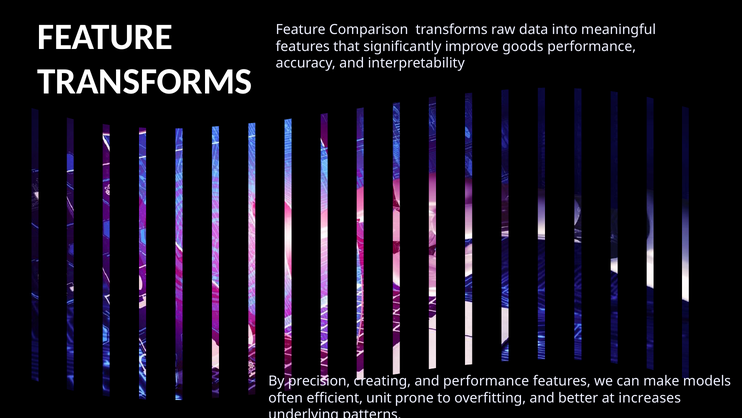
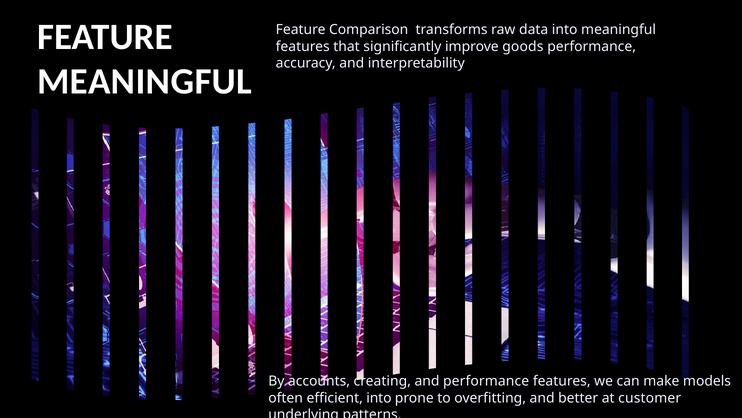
TRANSFORMS at (145, 81): TRANSFORMS -> MEANINGFUL
precision: precision -> accounts
efficient unit: unit -> into
increases: increases -> customer
